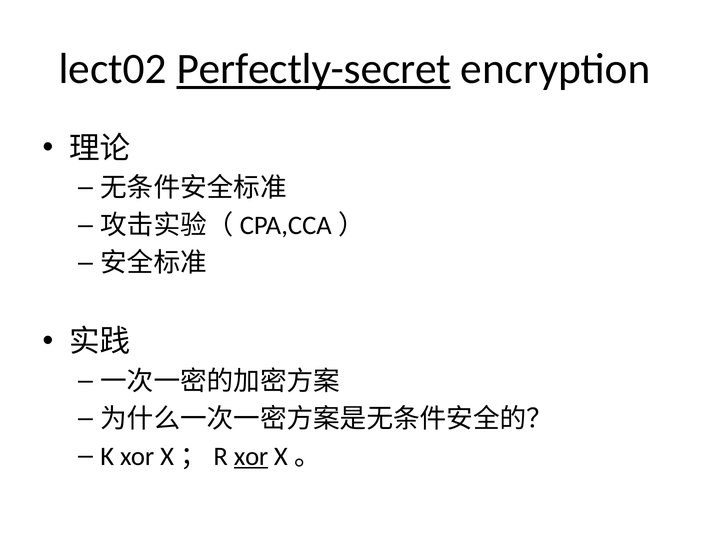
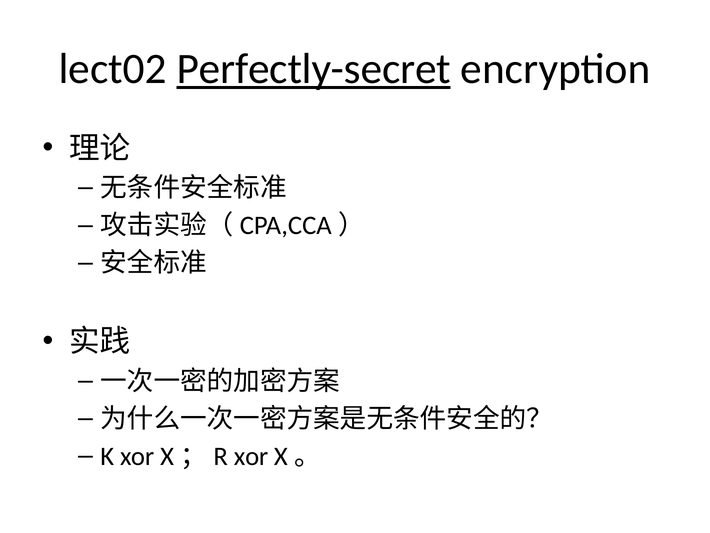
xor at (251, 456) underline: present -> none
